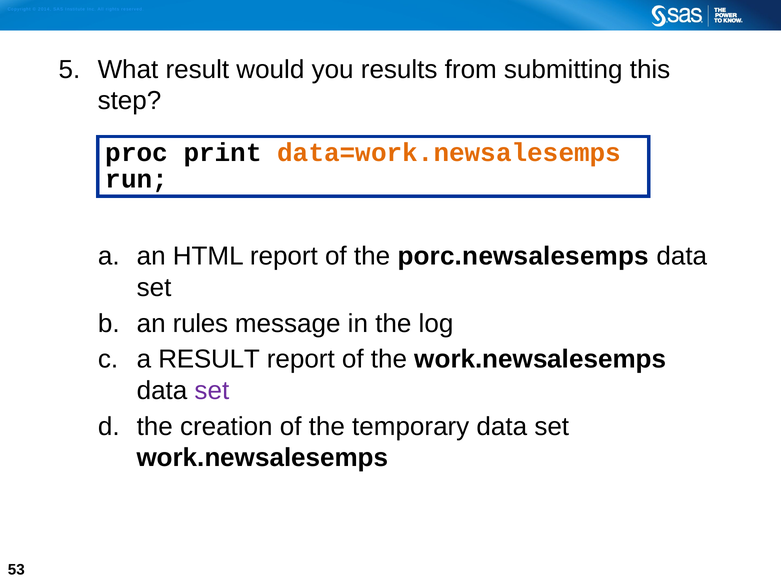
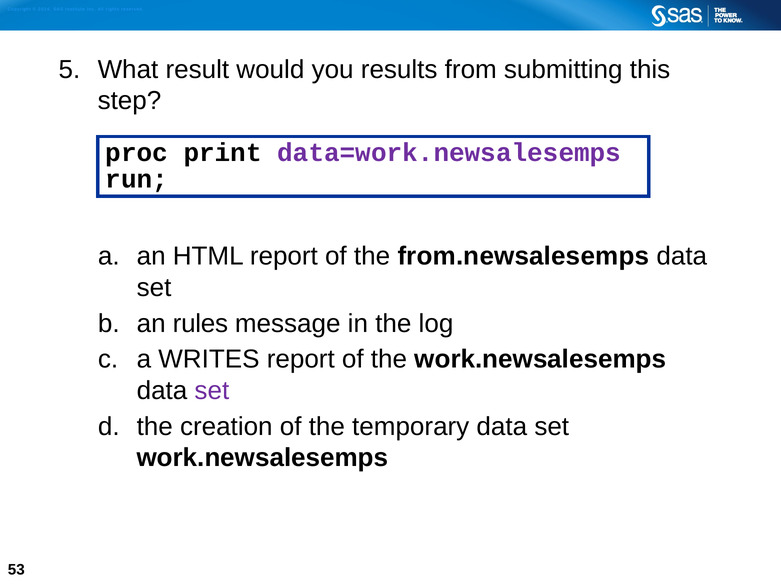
data=work.newsalesemps colour: orange -> purple
porc.newsalesemps: porc.newsalesemps -> from.newsalesemps
a RESULT: RESULT -> WRITES
